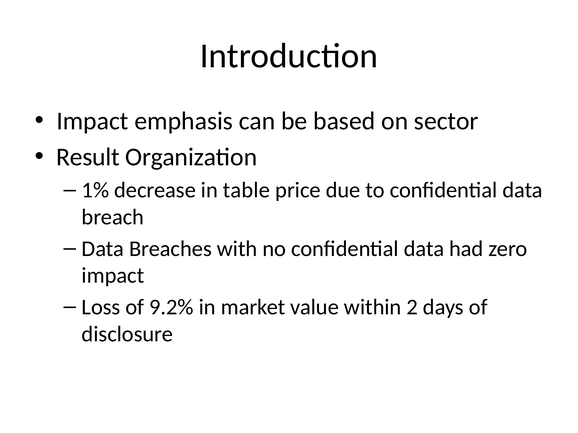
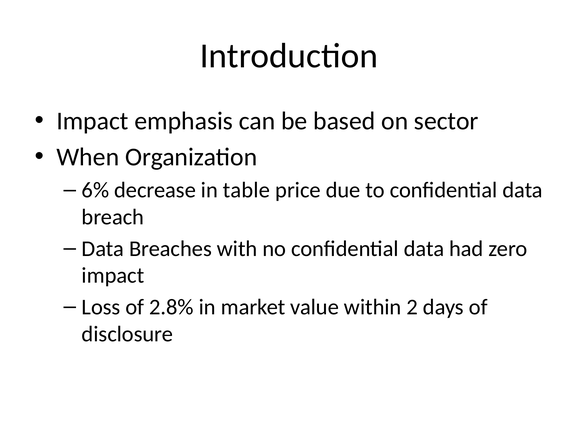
Result: Result -> When
1%: 1% -> 6%
9.2%: 9.2% -> 2.8%
